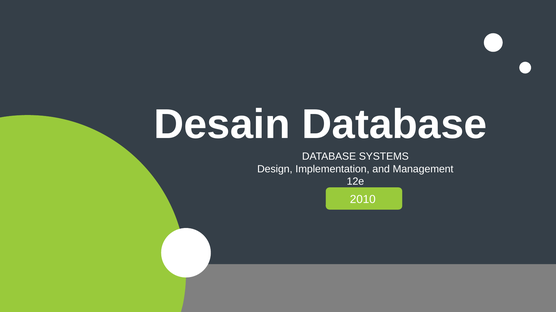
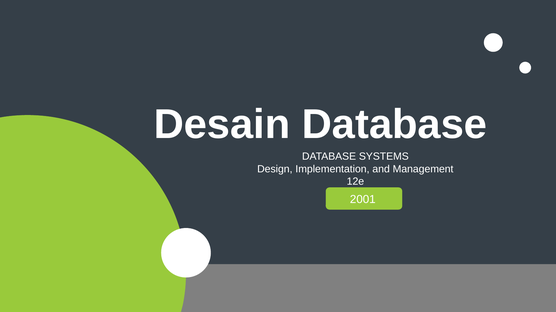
2010: 2010 -> 2001
